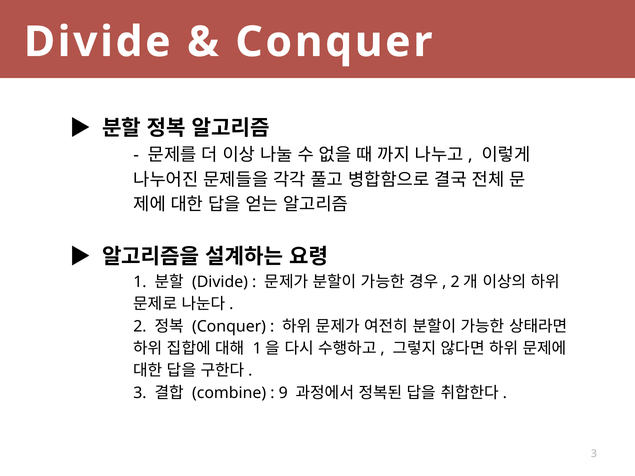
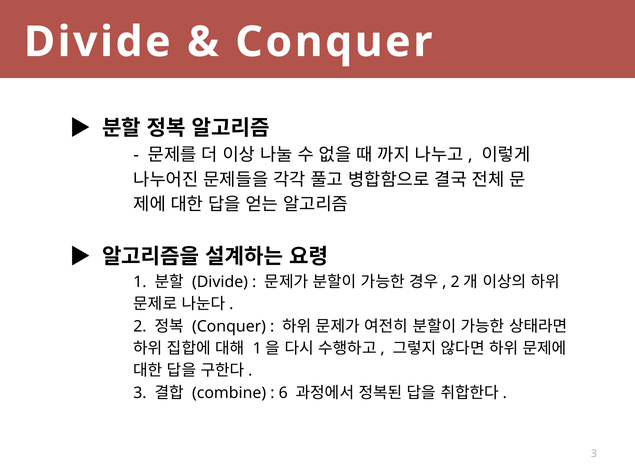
9: 9 -> 6
